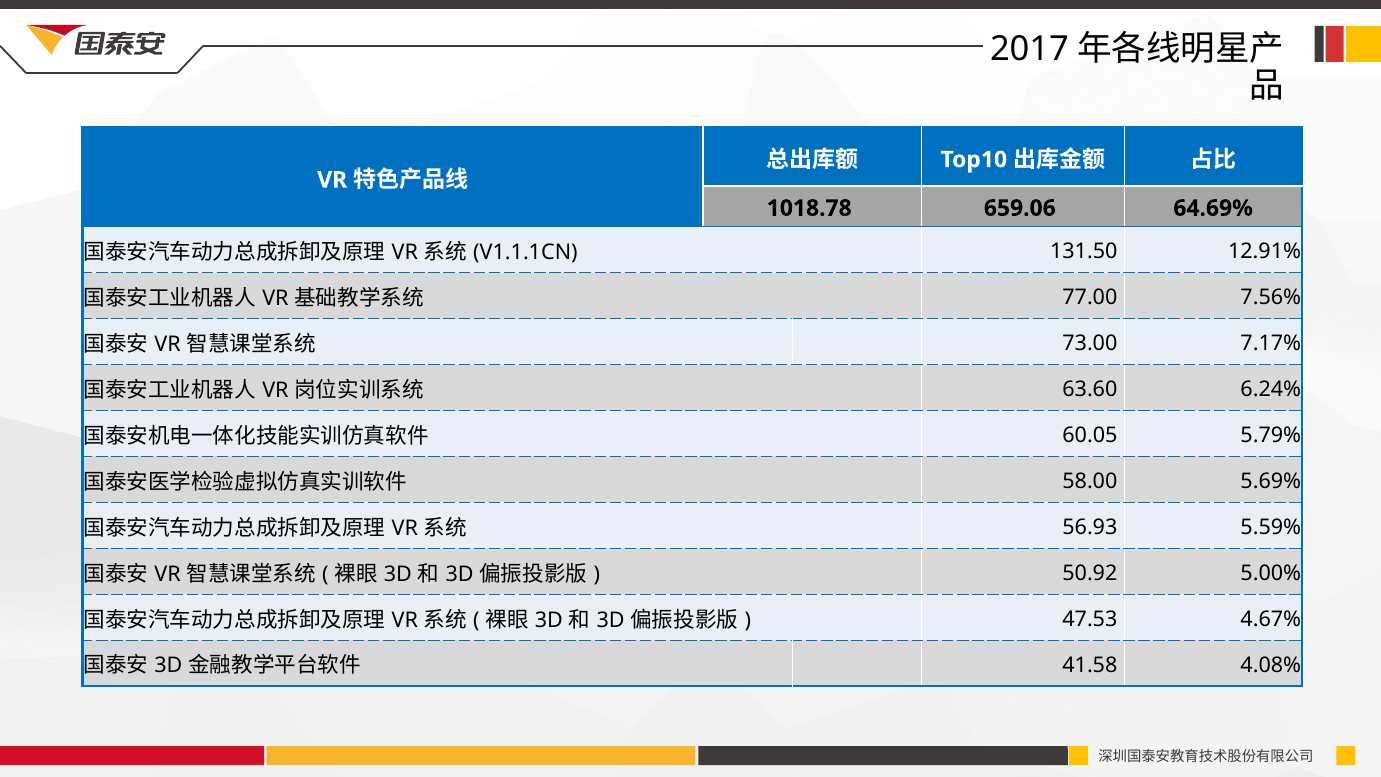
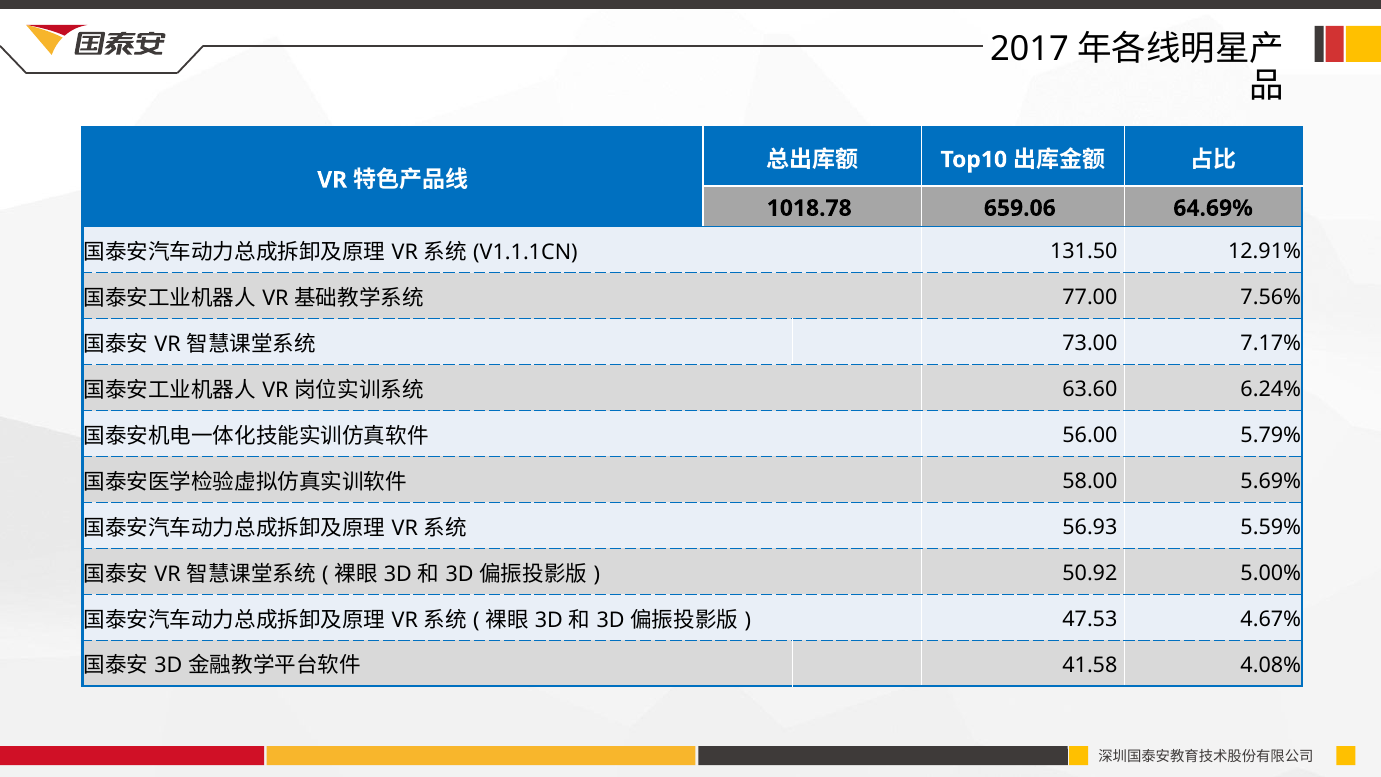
60.05: 60.05 -> 56.00
